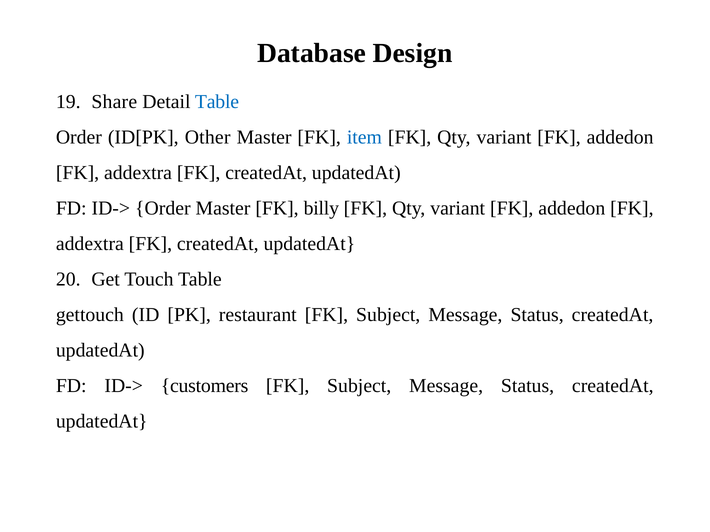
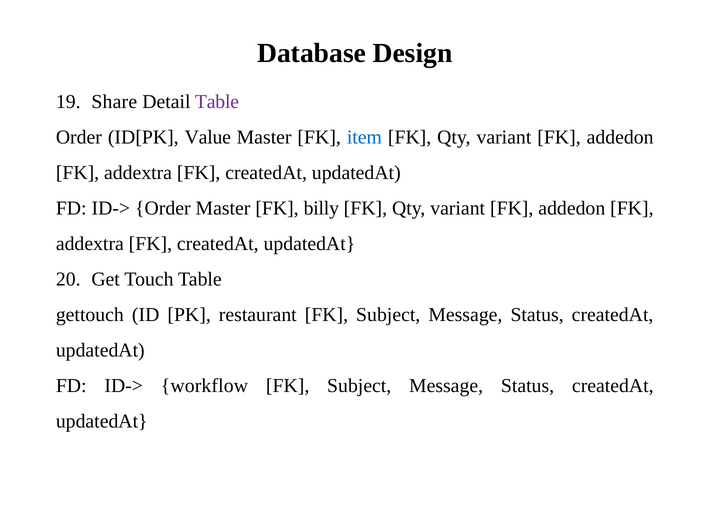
Table at (217, 102) colour: blue -> purple
Other: Other -> Value
customers: customers -> workflow
